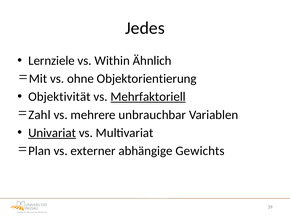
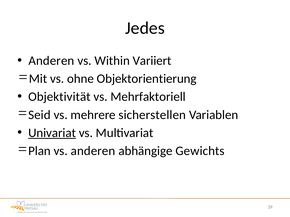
Lernziele at (51, 61): Lernziele -> Anderen
Ähnlich: Ähnlich -> Variiert
Mehrfaktoriell underline: present -> none
Zahl: Zahl -> Seid
unbrauchbar: unbrauchbar -> sicherstellen
vs externer: externer -> anderen
